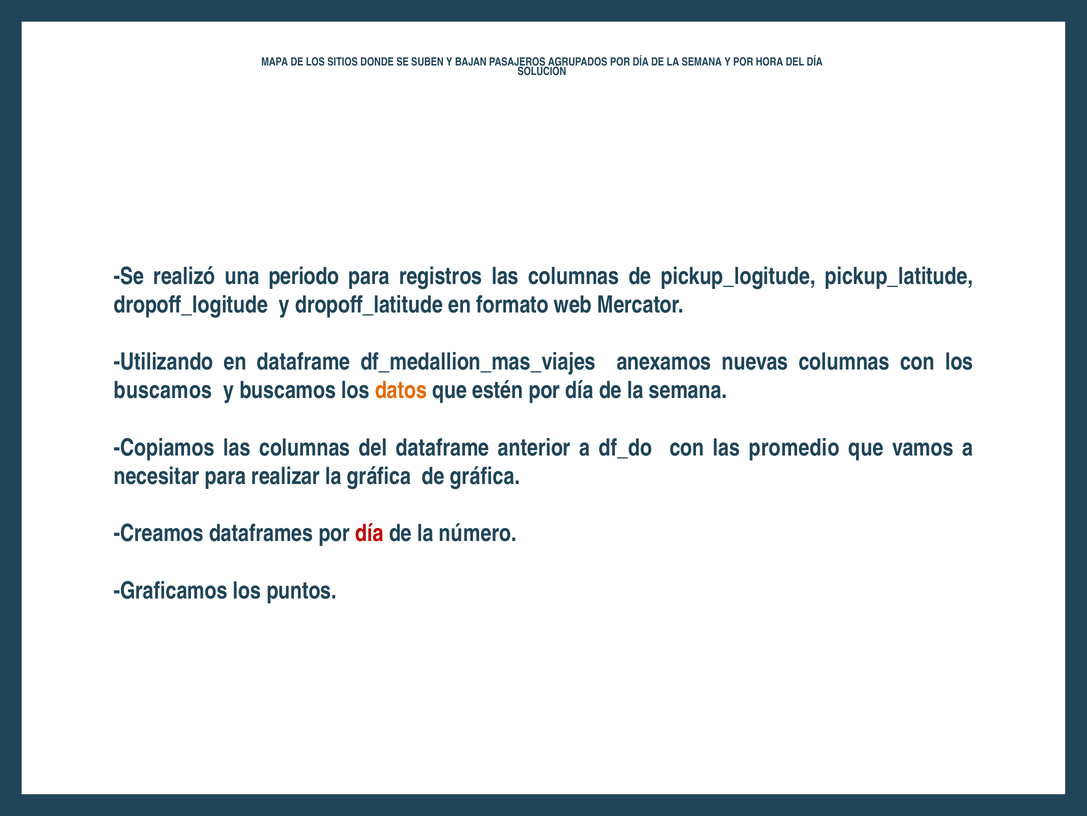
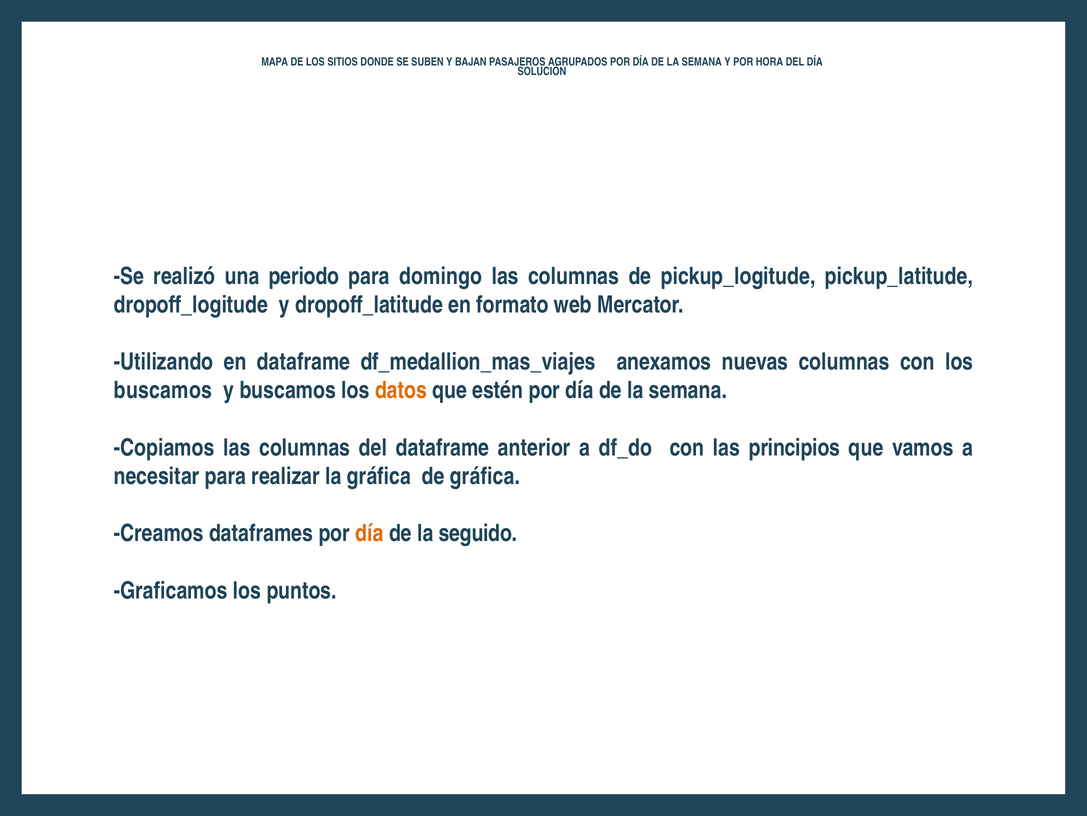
registros: registros -> domingo
promedio: promedio -> principios
día at (370, 533) colour: red -> orange
número: número -> seguido
